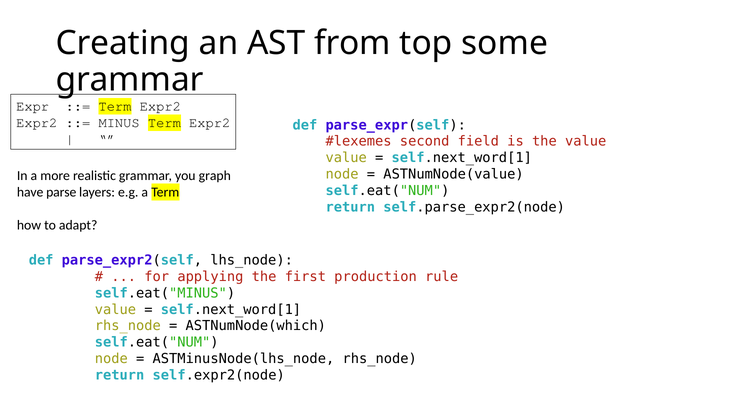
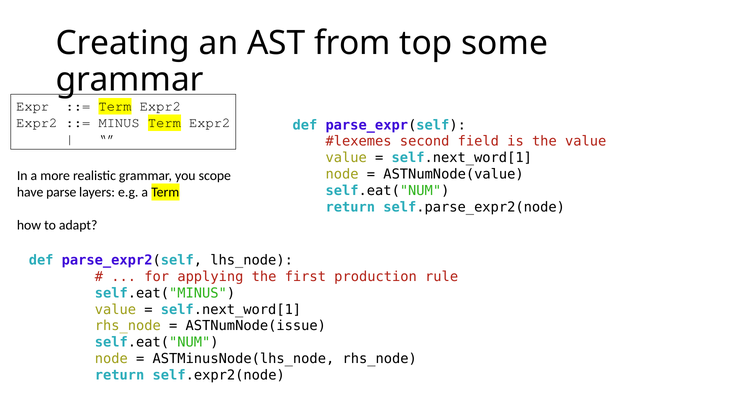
graph: graph -> scope
ASTNumNode(which: ASTNumNode(which -> ASTNumNode(issue
